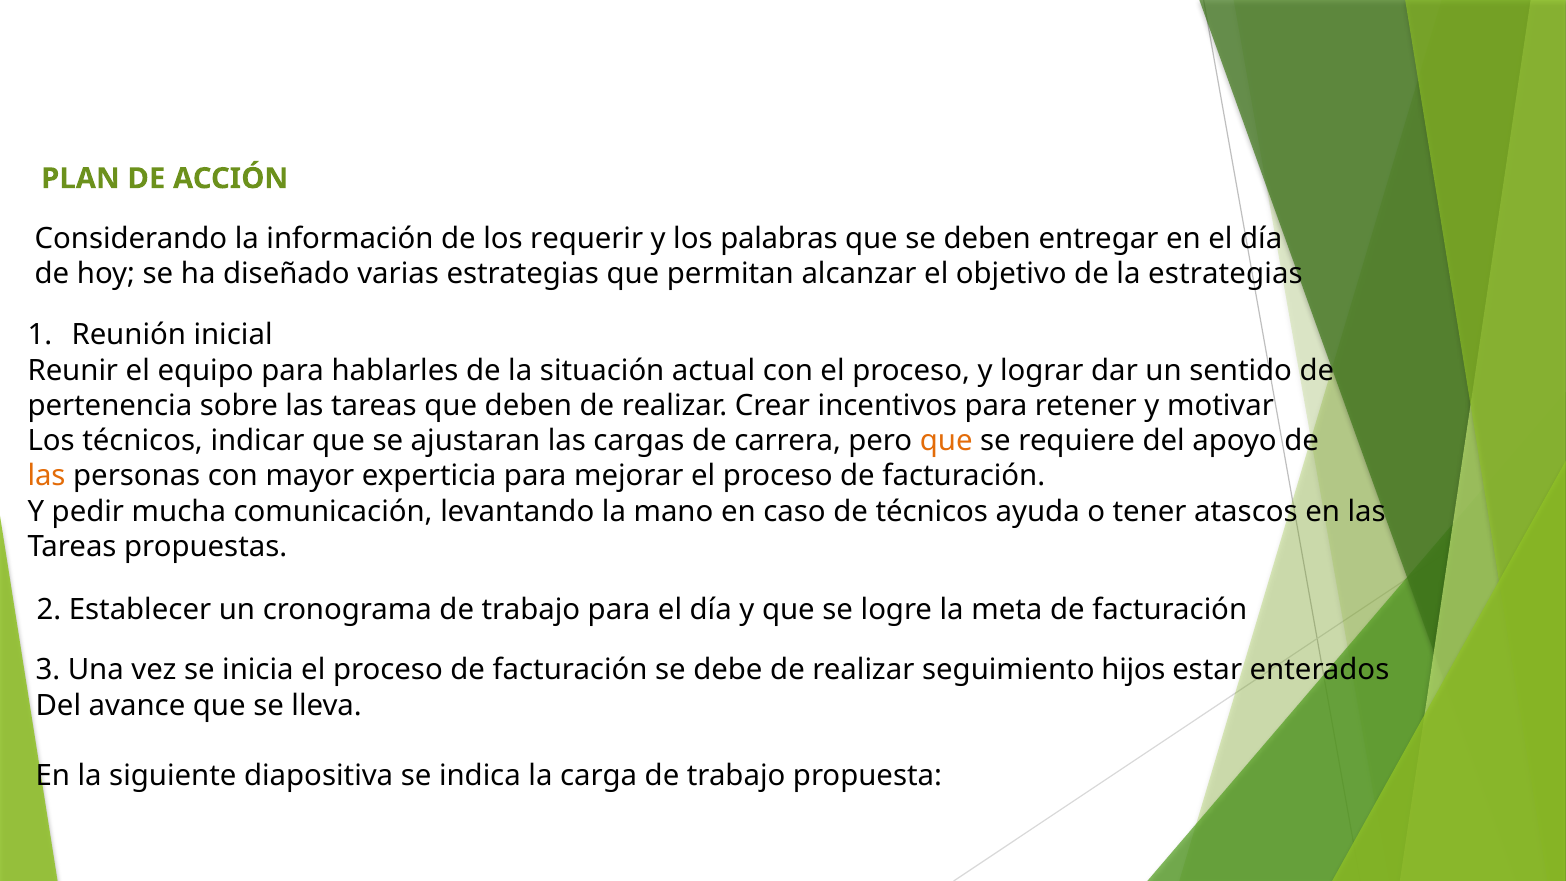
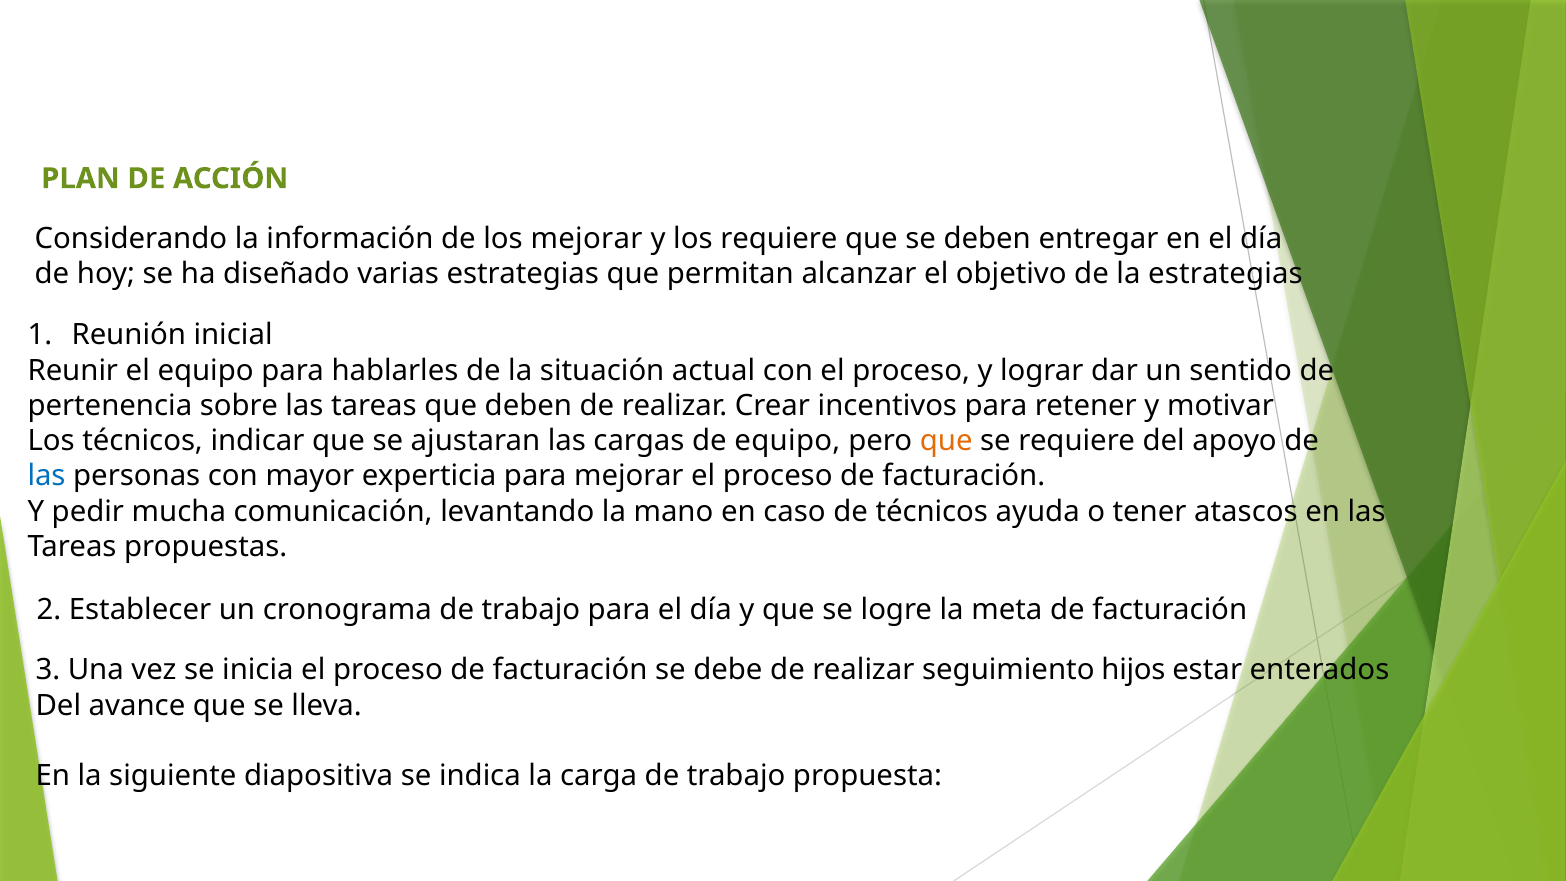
los requerir: requerir -> mejorar
los palabras: palabras -> requiere
de carrera: carrera -> equipo
las at (47, 476) colour: orange -> blue
